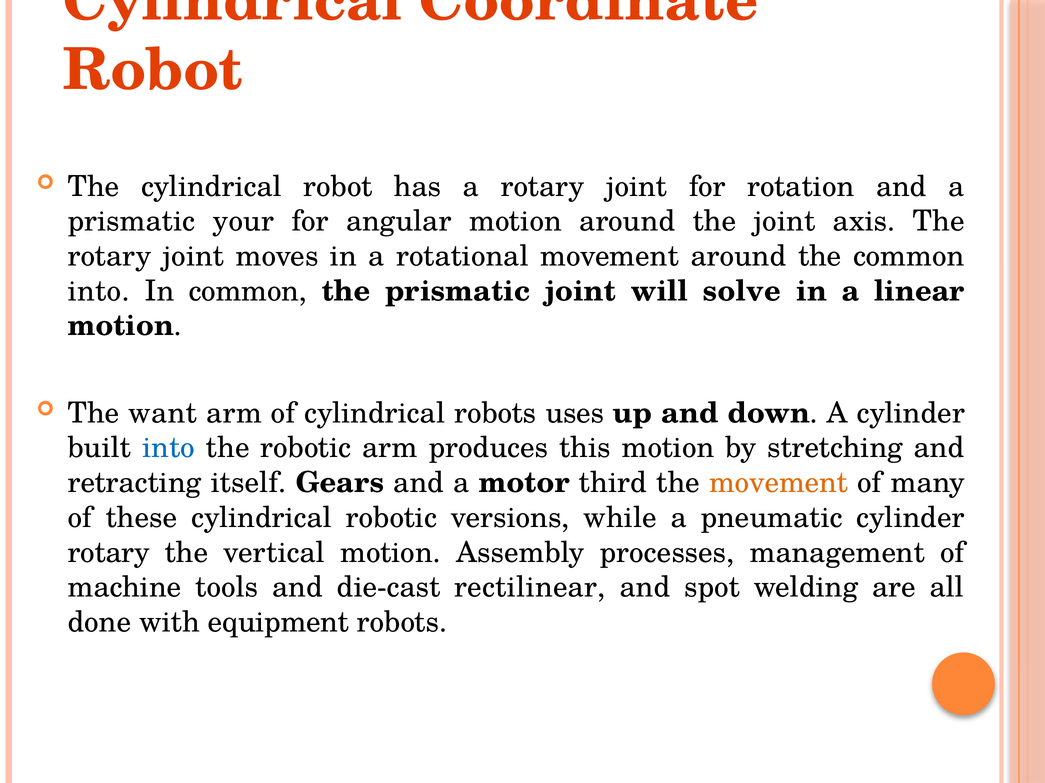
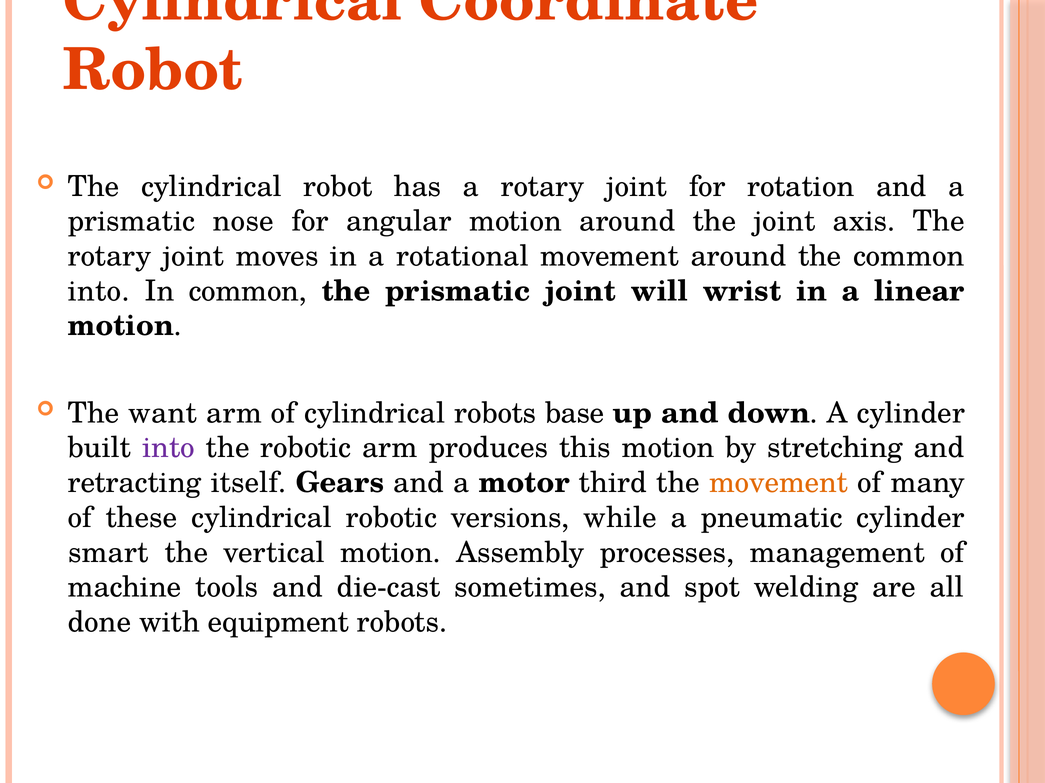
your: your -> nose
solve: solve -> wrist
uses: uses -> base
into at (169, 448) colour: blue -> purple
rotary at (109, 553): rotary -> smart
rectilinear: rectilinear -> sometimes
